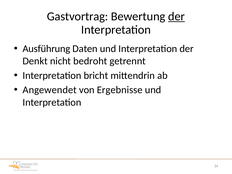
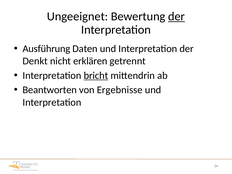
Gastvortrag: Gastvortrag -> Ungeeignet
bedroht: bedroht -> erklären
bricht underline: none -> present
Angewendet: Angewendet -> Beantworten
